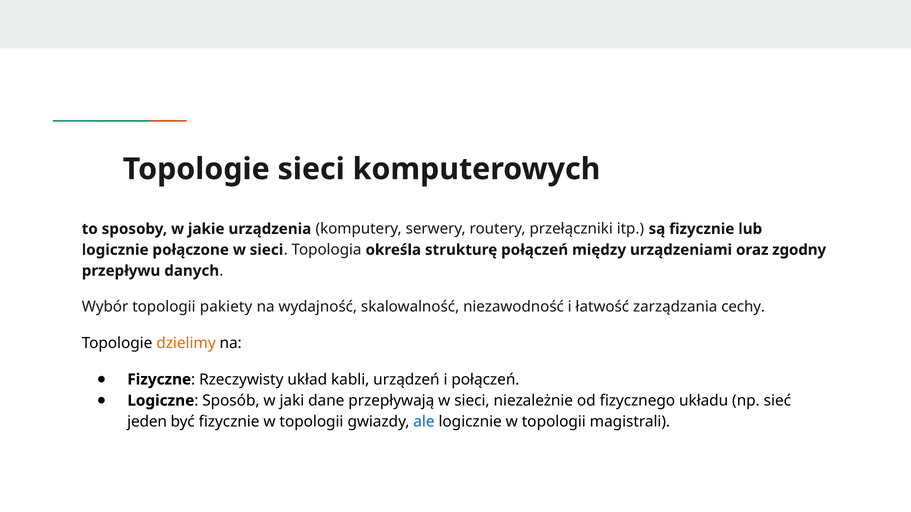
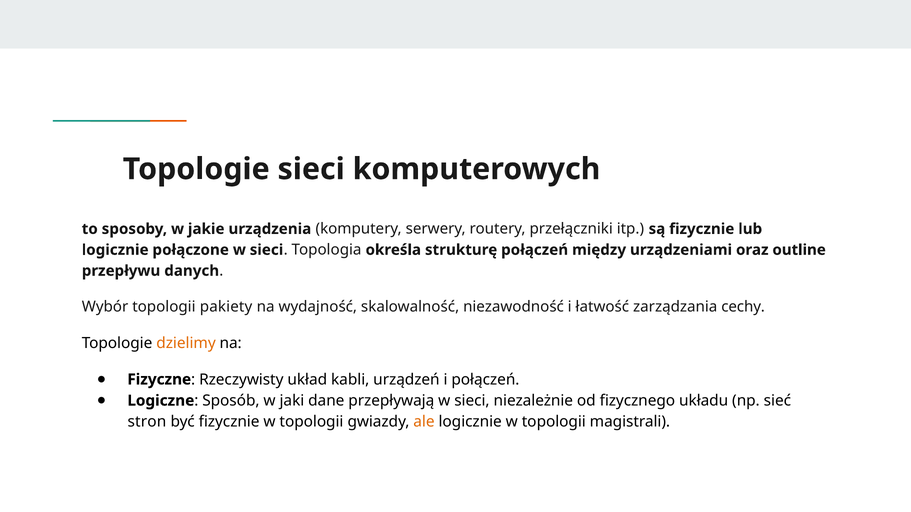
zgodny: zgodny -> outline
jeden: jeden -> stron
ale colour: blue -> orange
